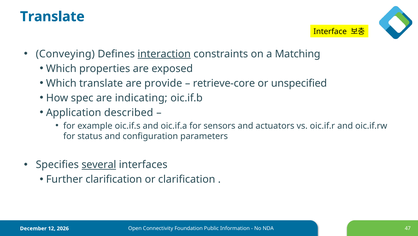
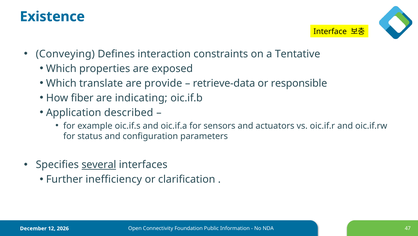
Translate at (52, 17): Translate -> Existence
interaction underline: present -> none
Matching: Matching -> Tentative
retrieve-core: retrieve-core -> retrieve-data
unspecified: unspecified -> responsible
spec: spec -> fiber
Further clarification: clarification -> inefficiency
